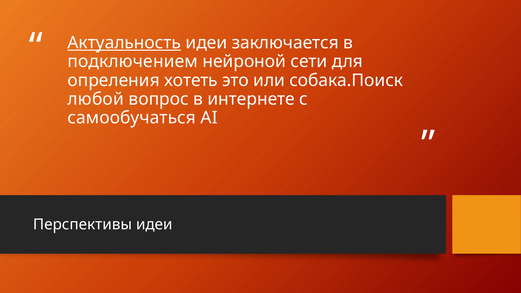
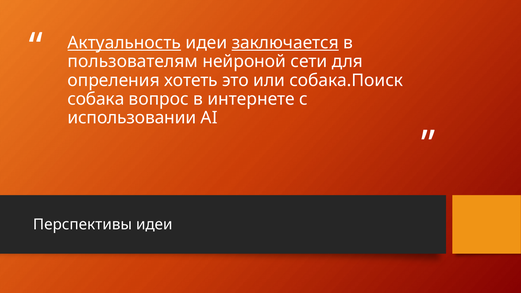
заключается underline: none -> present
подключением: подключением -> пользователям
любой: любой -> собака
самообучаться: самообучаться -> использовании
